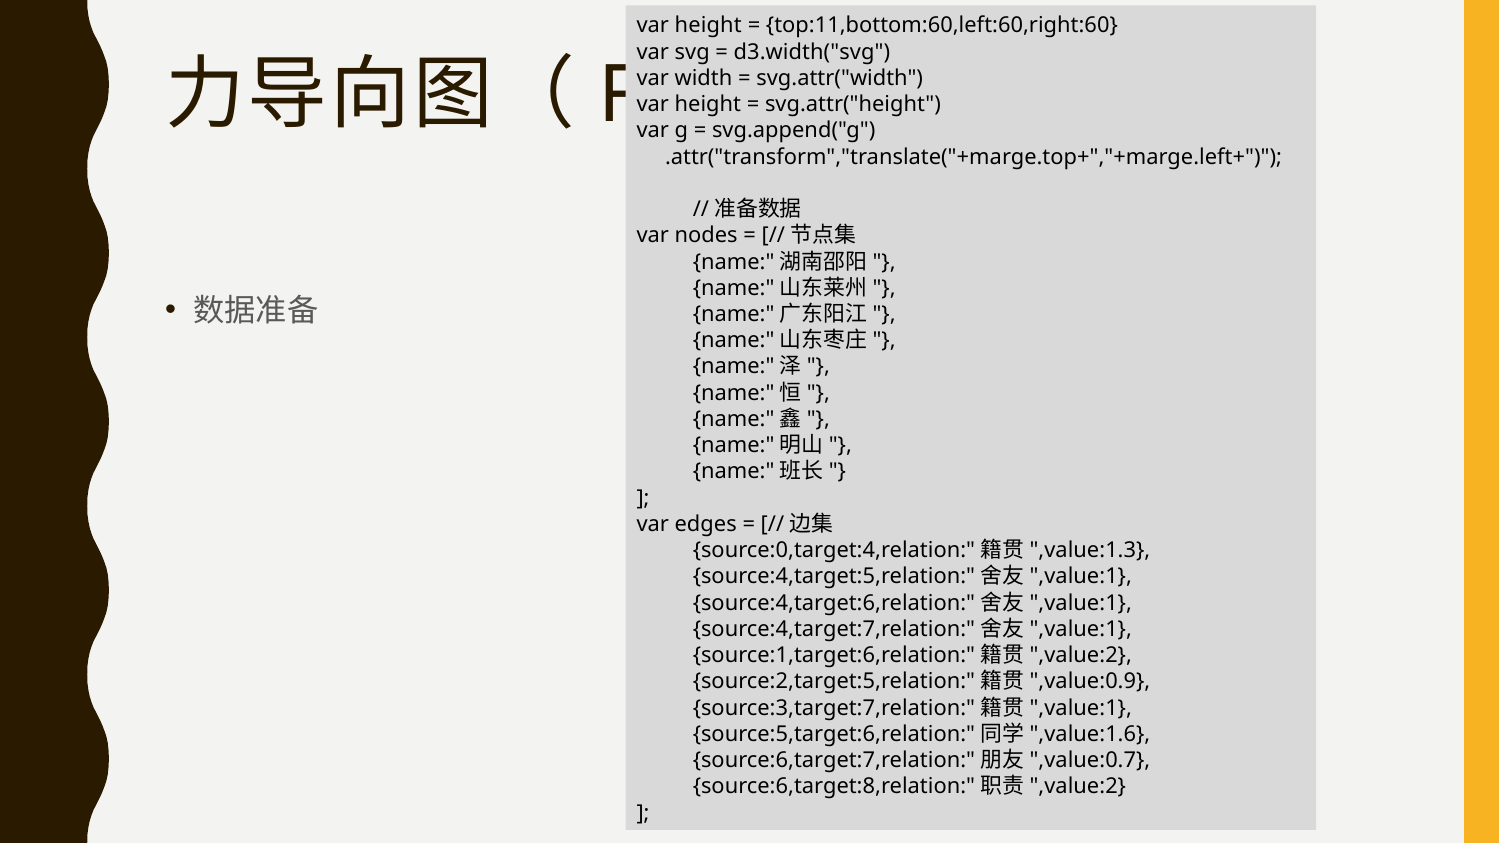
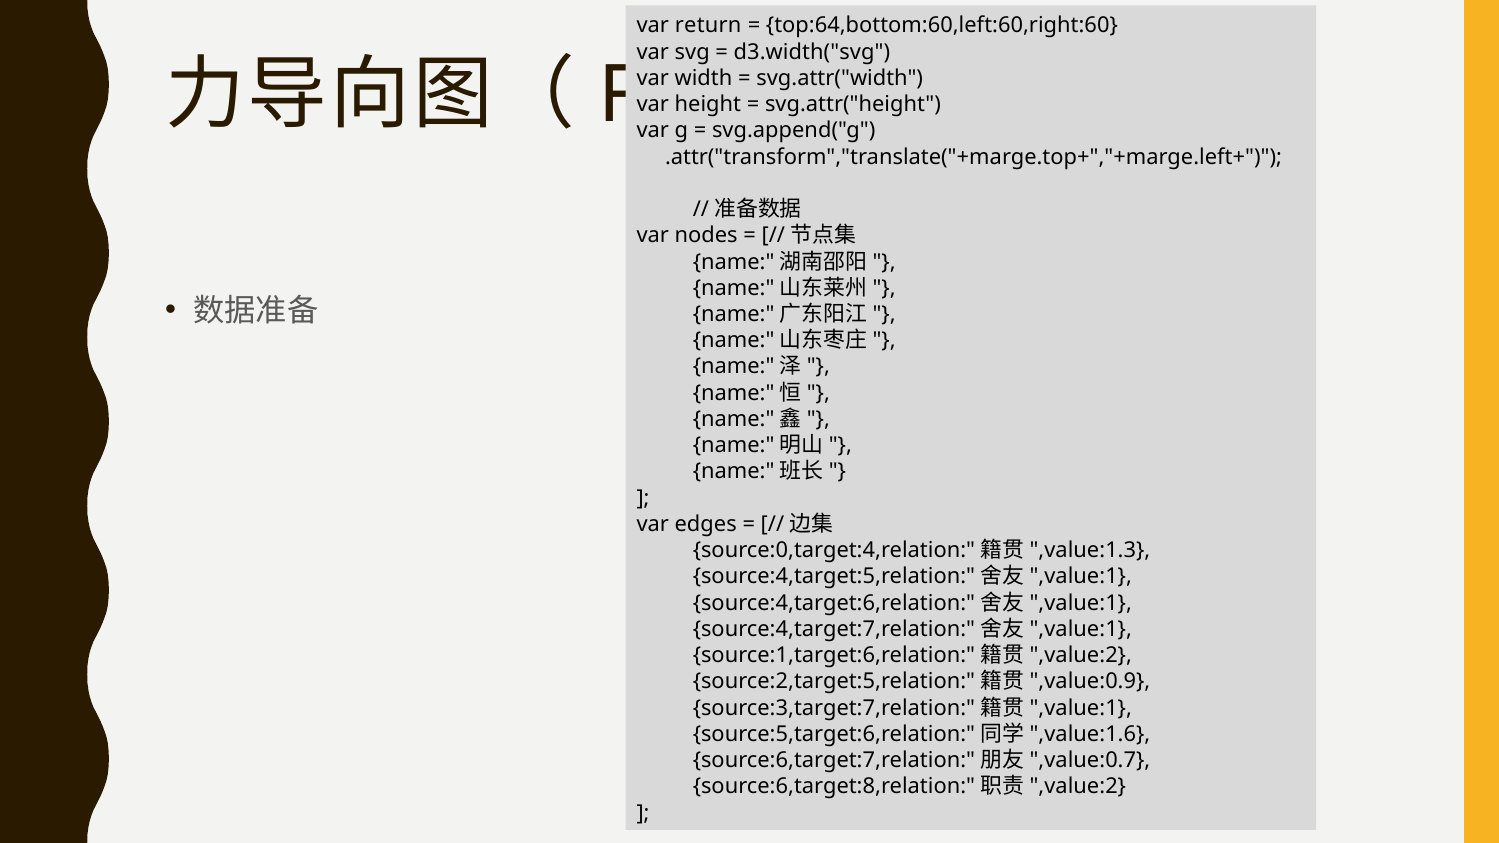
height at (708, 26): height -> return
top:11,bottom:60,left:60,right:60: top:11,bottom:60,left:60,right:60 -> top:64,bottom:60,left:60,right:60
